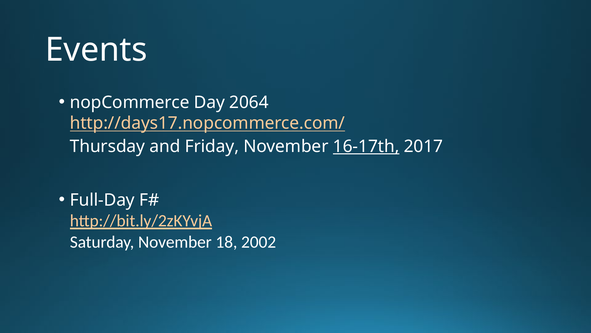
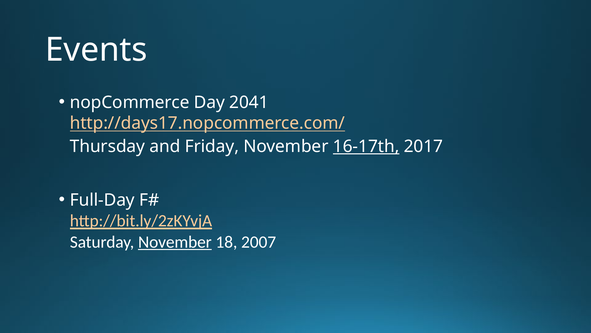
2064: 2064 -> 2041
November at (175, 242) underline: none -> present
2002: 2002 -> 2007
